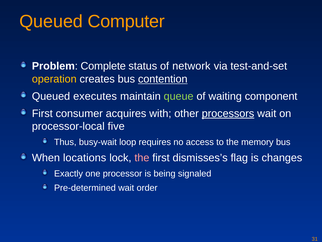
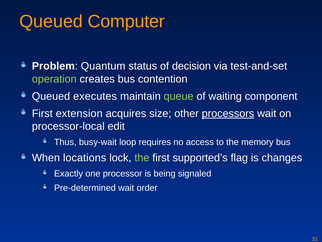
Complete: Complete -> Quantum
network: network -> decision
operation colour: yellow -> light green
contention underline: present -> none
consumer: consumer -> extension
with: with -> size
five: five -> edit
the at (142, 158) colour: pink -> light green
dismisses’s: dismisses’s -> supported’s
